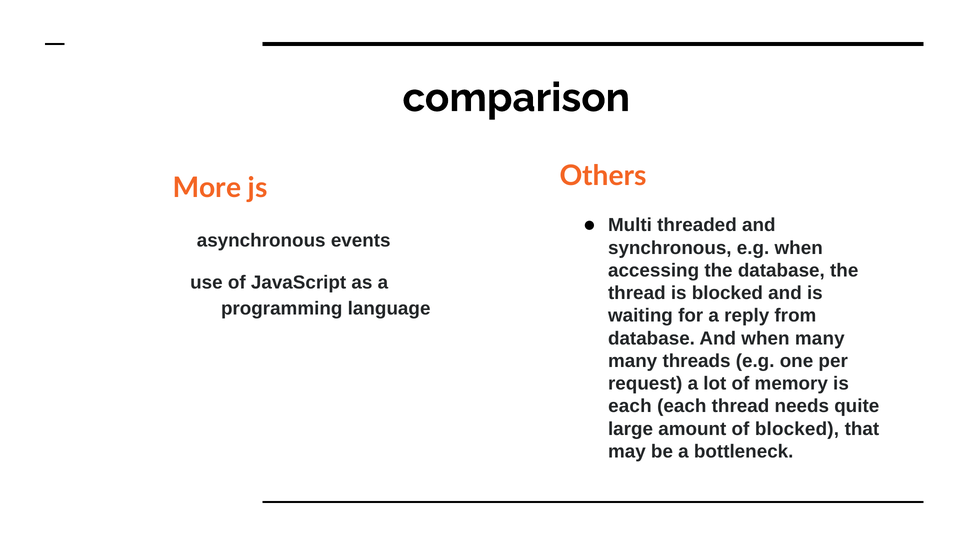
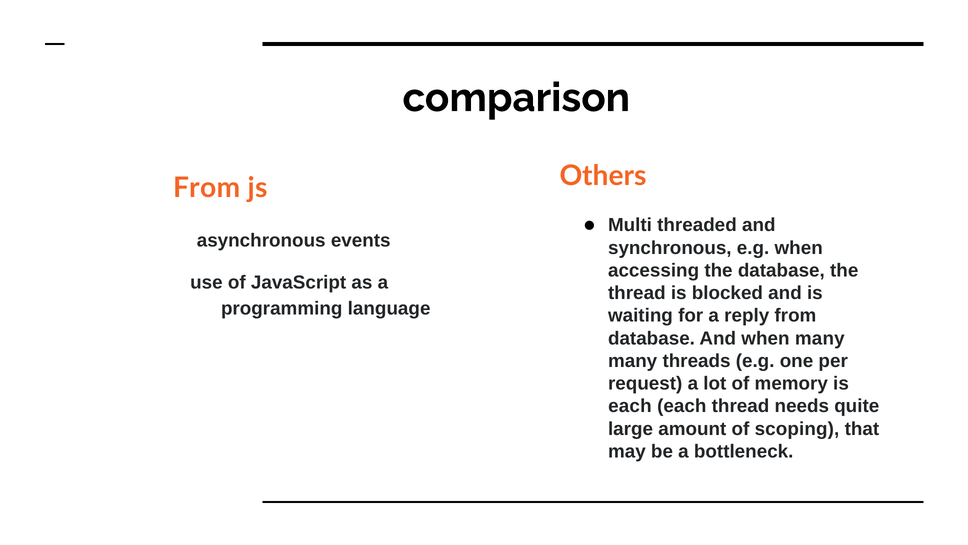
More at (207, 188): More -> From
of blocked: blocked -> scoping
